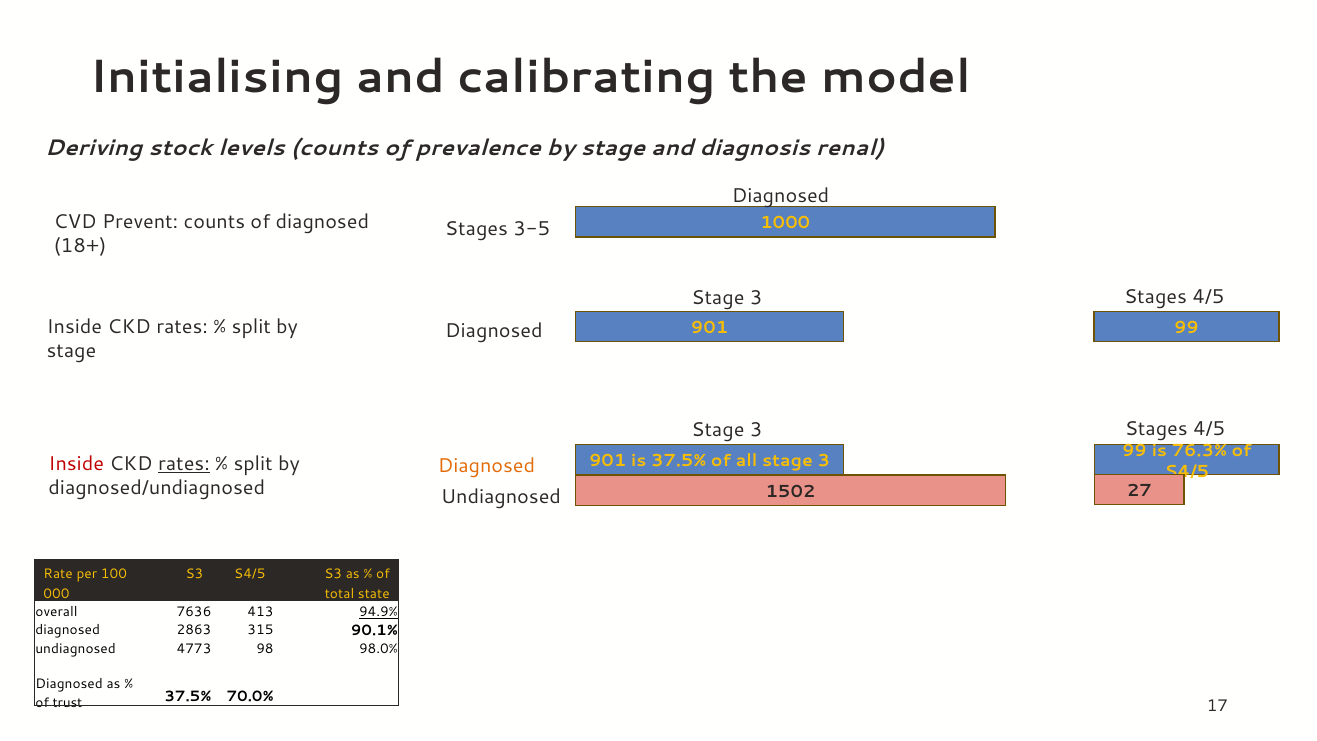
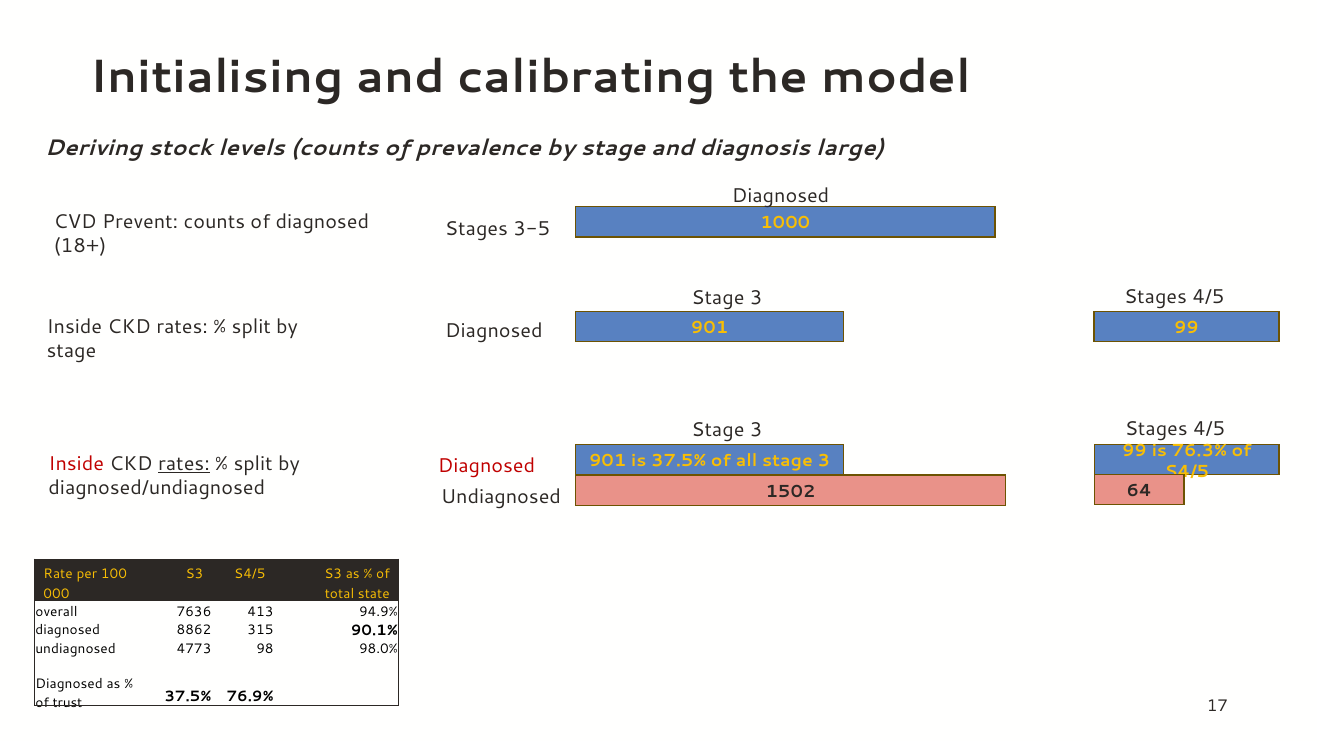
renal: renal -> large
Diagnosed at (486, 465) colour: orange -> red
27: 27 -> 64
94.9% underline: present -> none
2863: 2863 -> 8862
70.0%: 70.0% -> 76.9%
